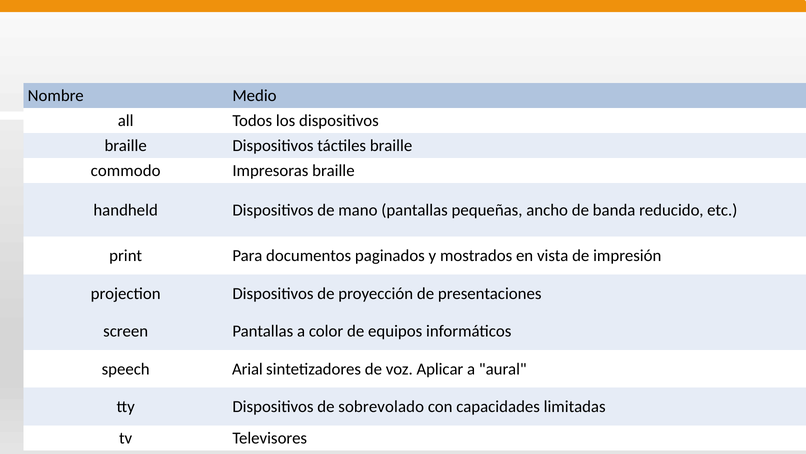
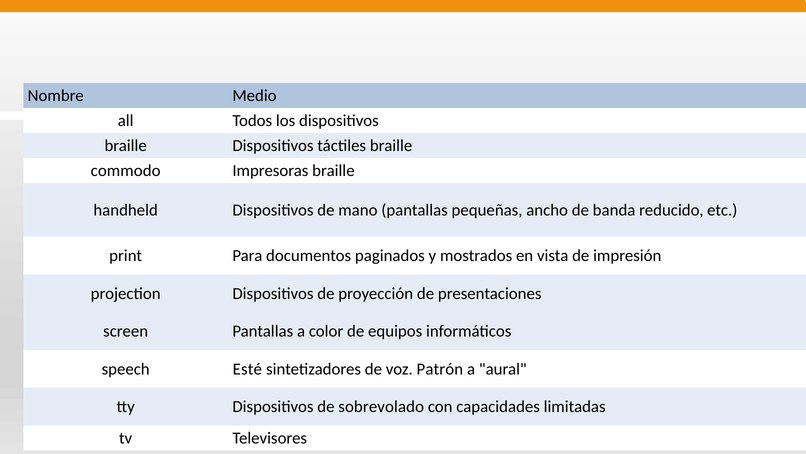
Arial: Arial -> Esté
Aplicar: Aplicar -> Patrón
